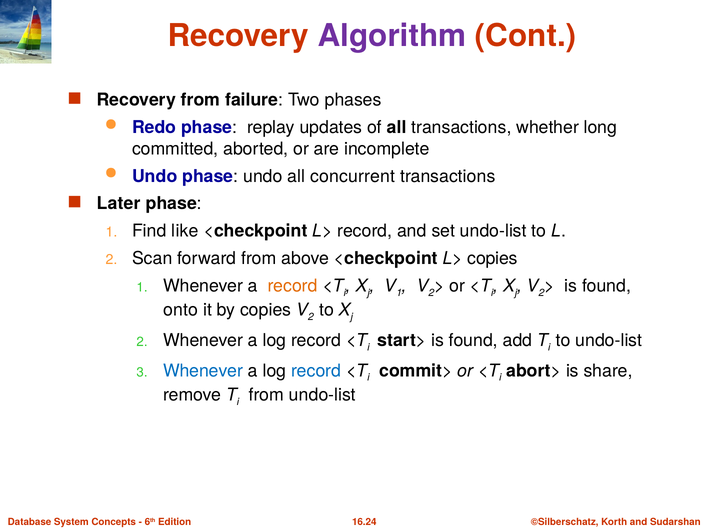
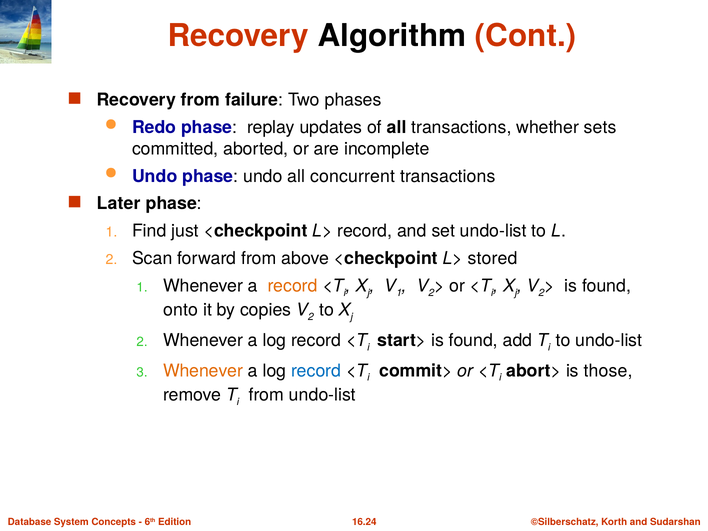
Algorithm colour: purple -> black
long: long -> sets
like: like -> just
L> copies: copies -> stored
Whenever at (203, 371) colour: blue -> orange
share: share -> those
